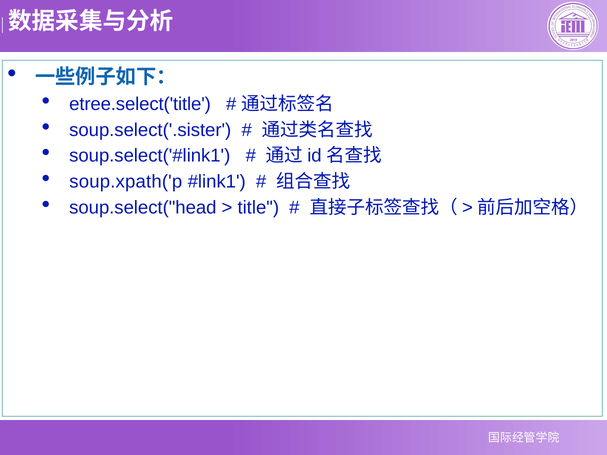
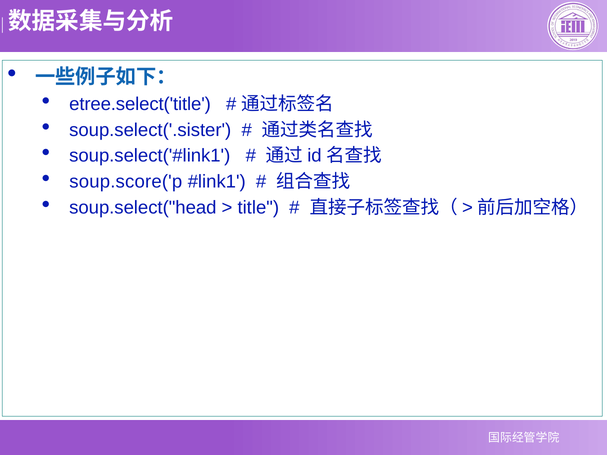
soup.xpath('p: soup.xpath('p -> soup.score('p
